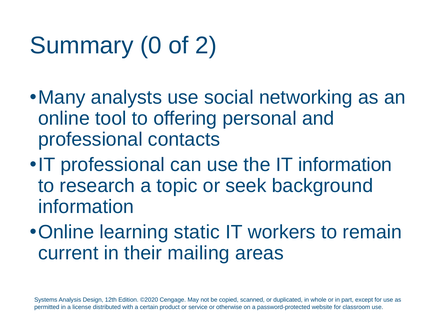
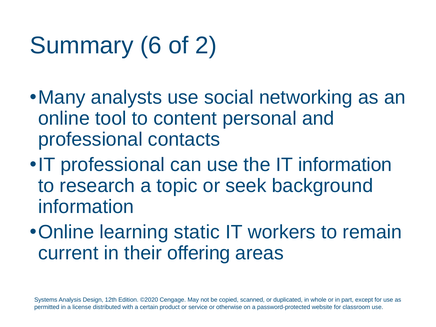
0: 0 -> 6
offering: offering -> content
mailing: mailing -> offering
